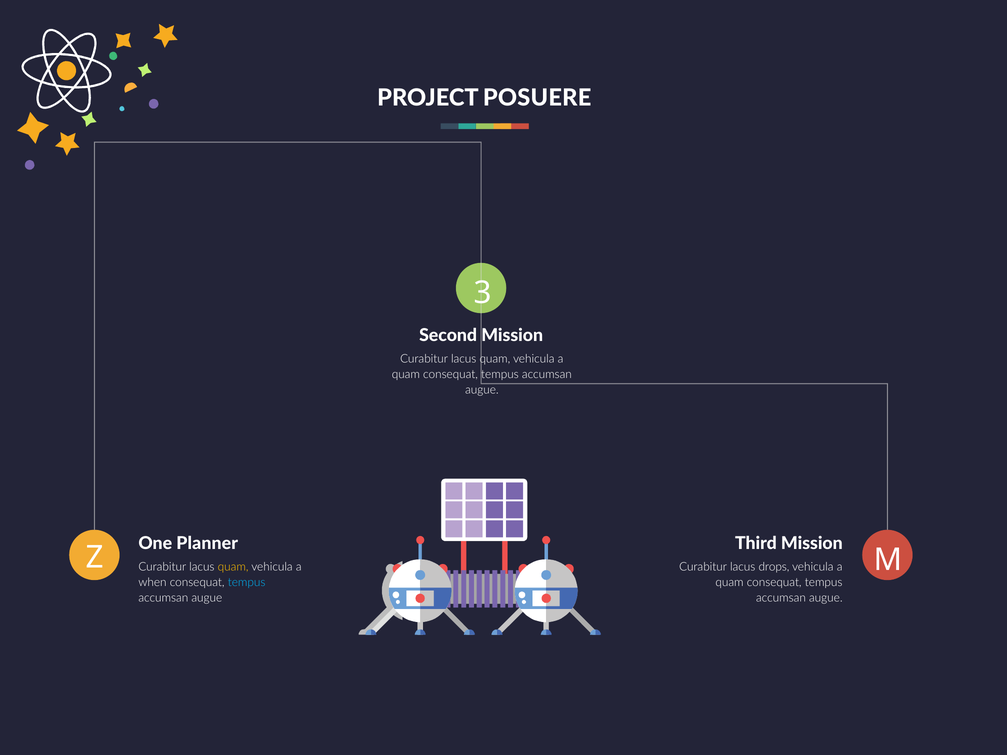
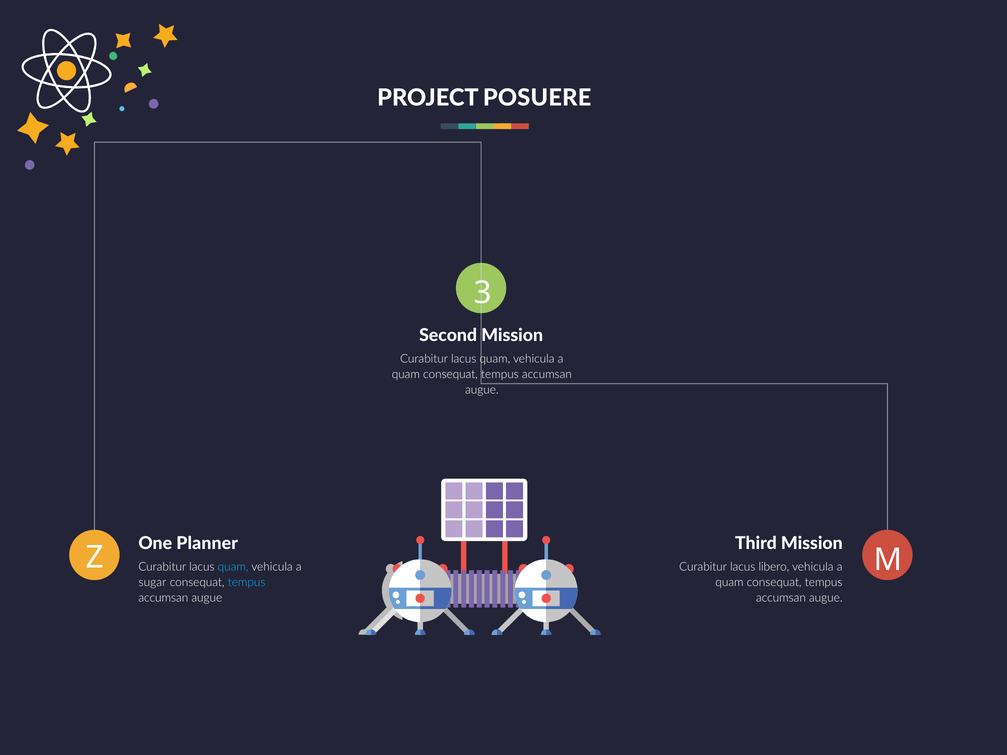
quam at (233, 567) colour: yellow -> light blue
drops: drops -> libero
when: when -> sugar
